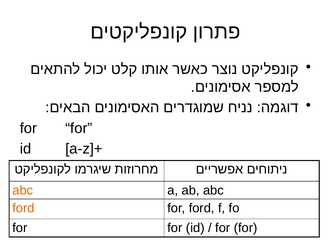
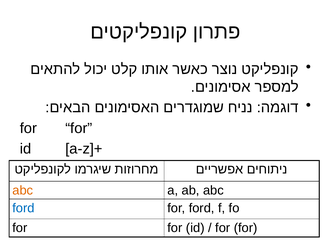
ford at (23, 208) colour: orange -> blue
